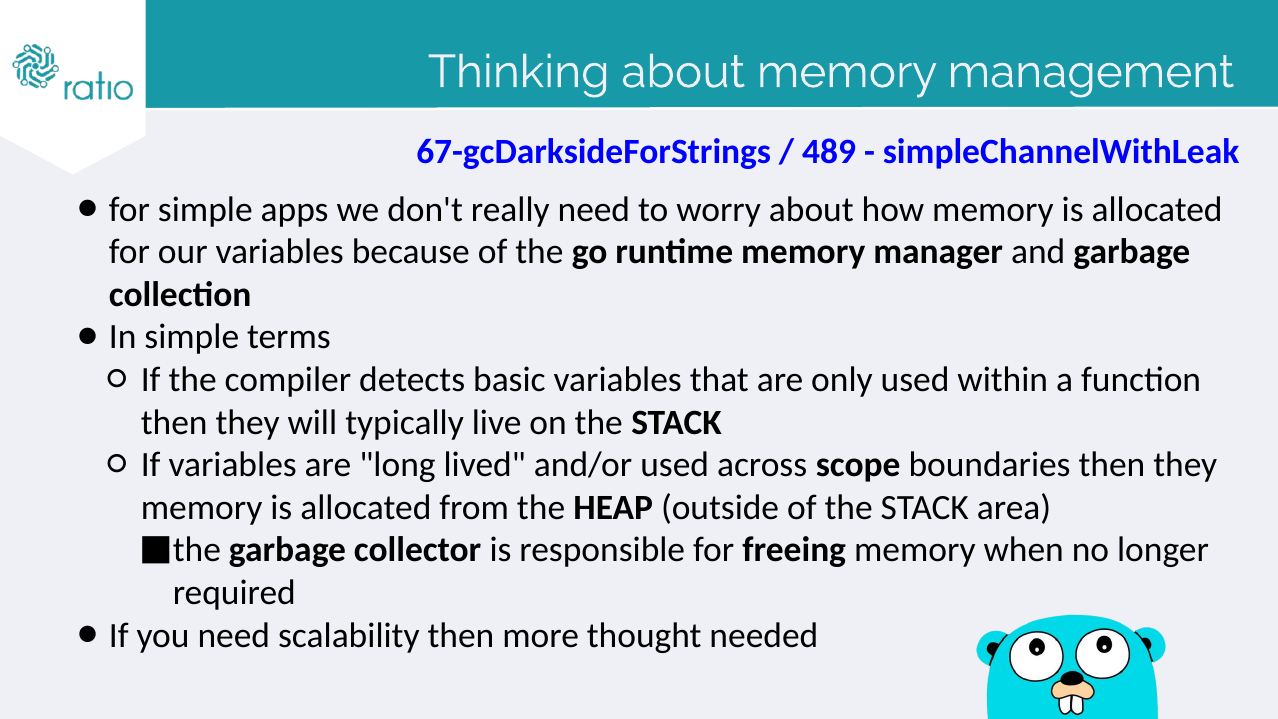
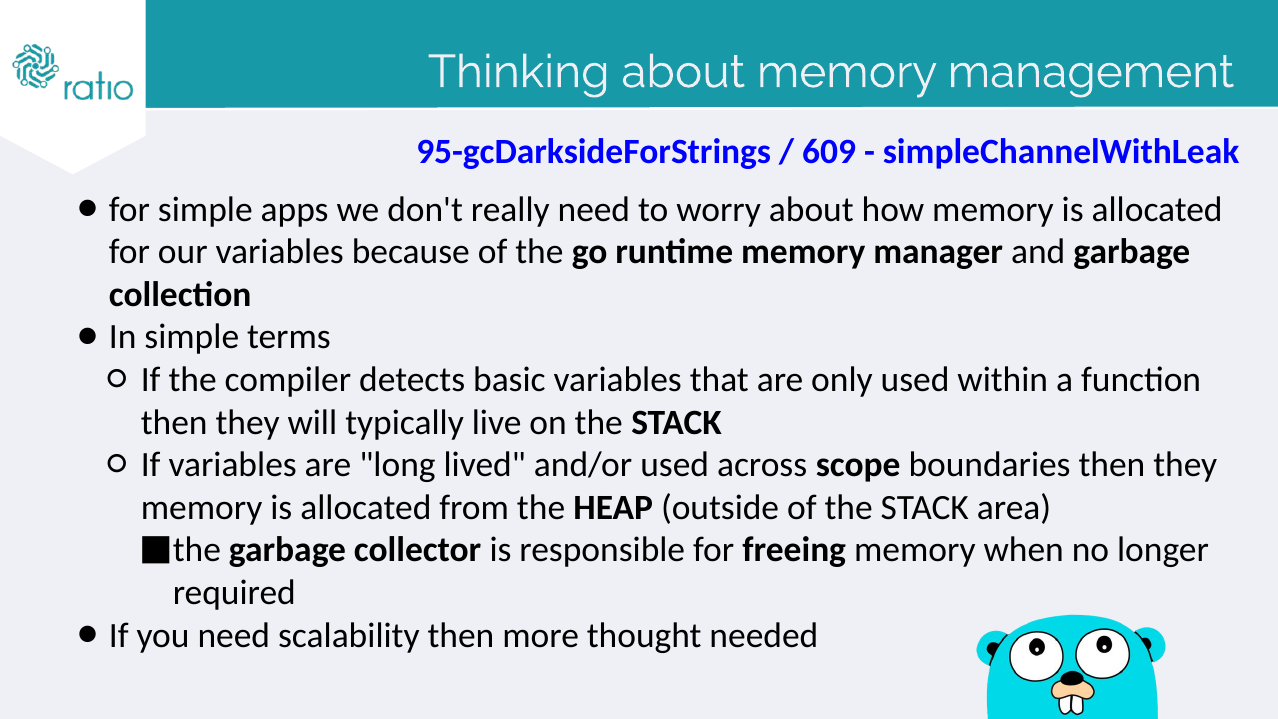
67-gcDarksideForStrings: 67-gcDarksideForStrings -> 95-gcDarksideForStrings
489: 489 -> 609
